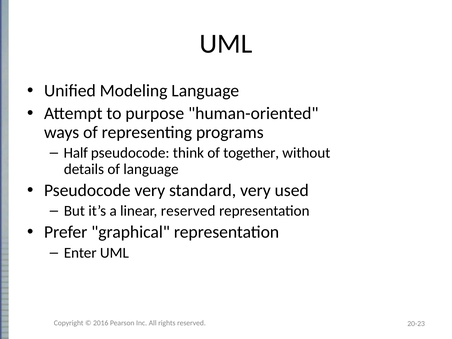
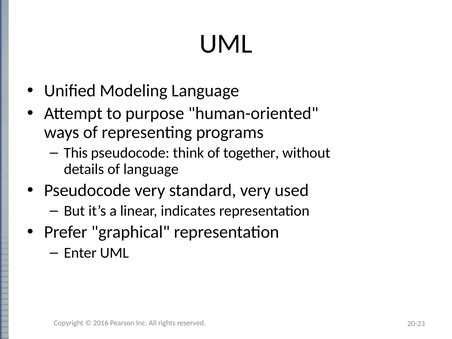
Half: Half -> This
linear reserved: reserved -> indicates
